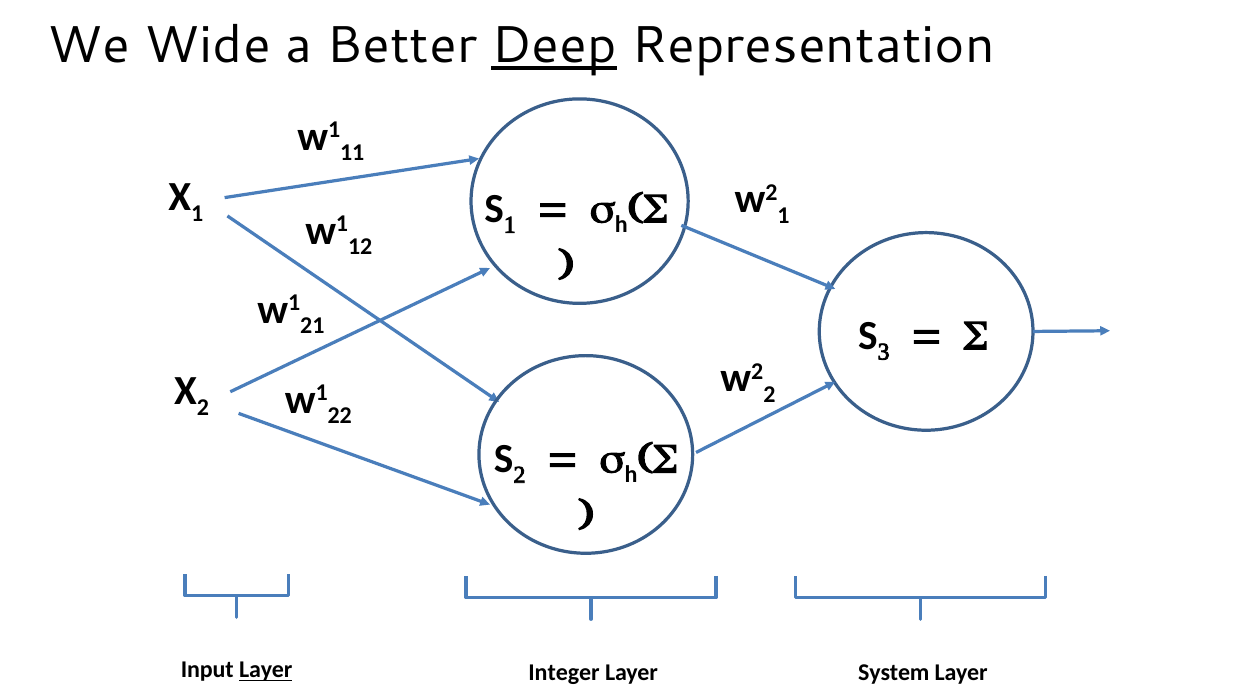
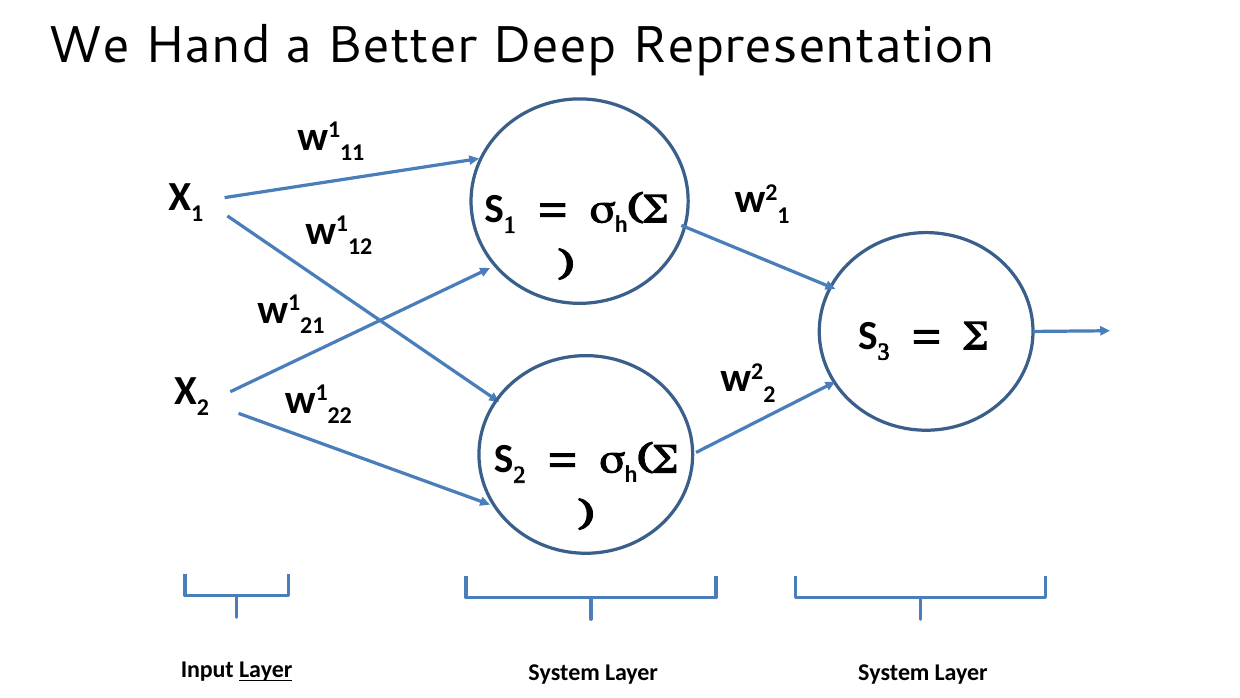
Wide: Wide -> Hand
Deep underline: present -> none
Integer at (564, 672): Integer -> System
